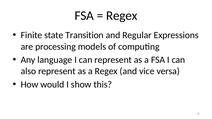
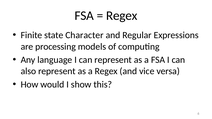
Transition: Transition -> Character
